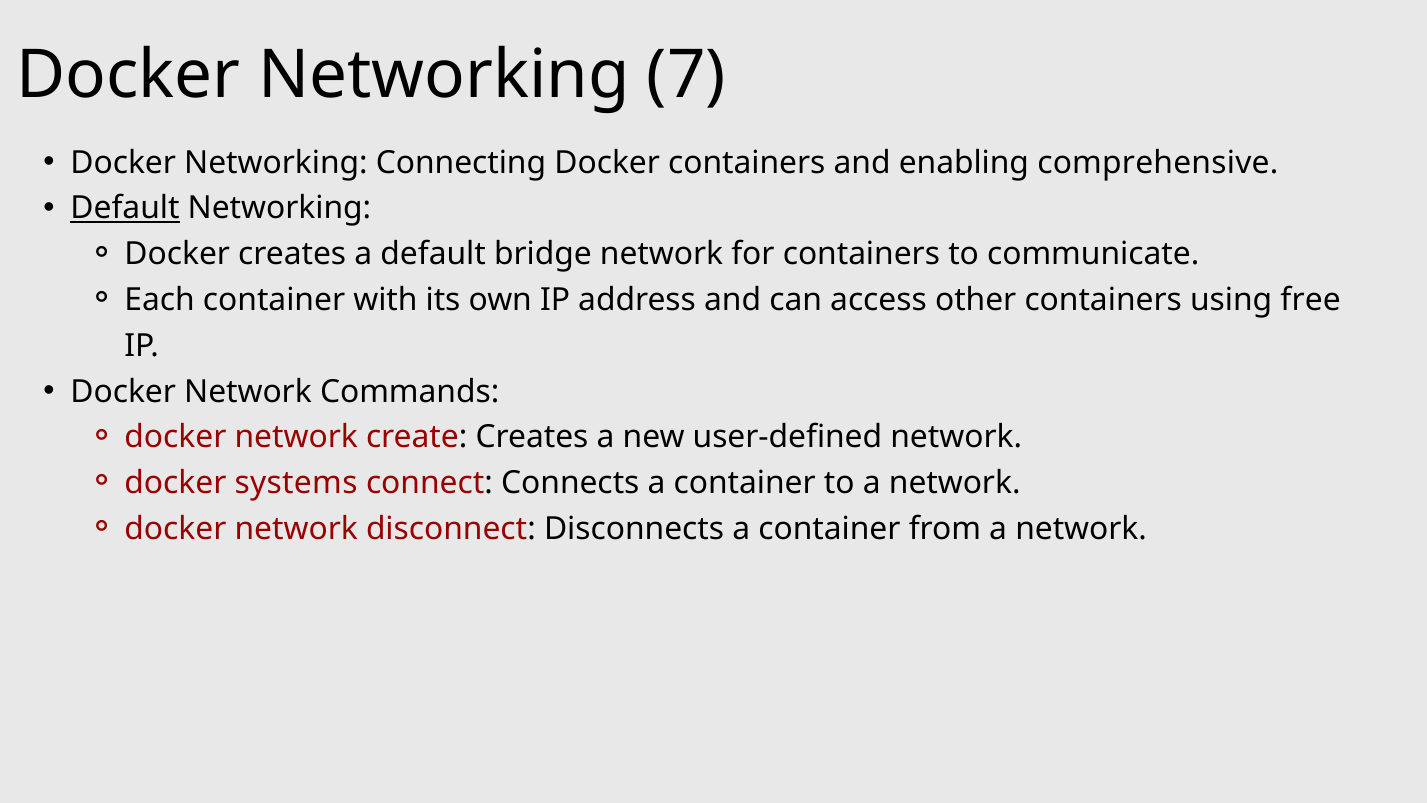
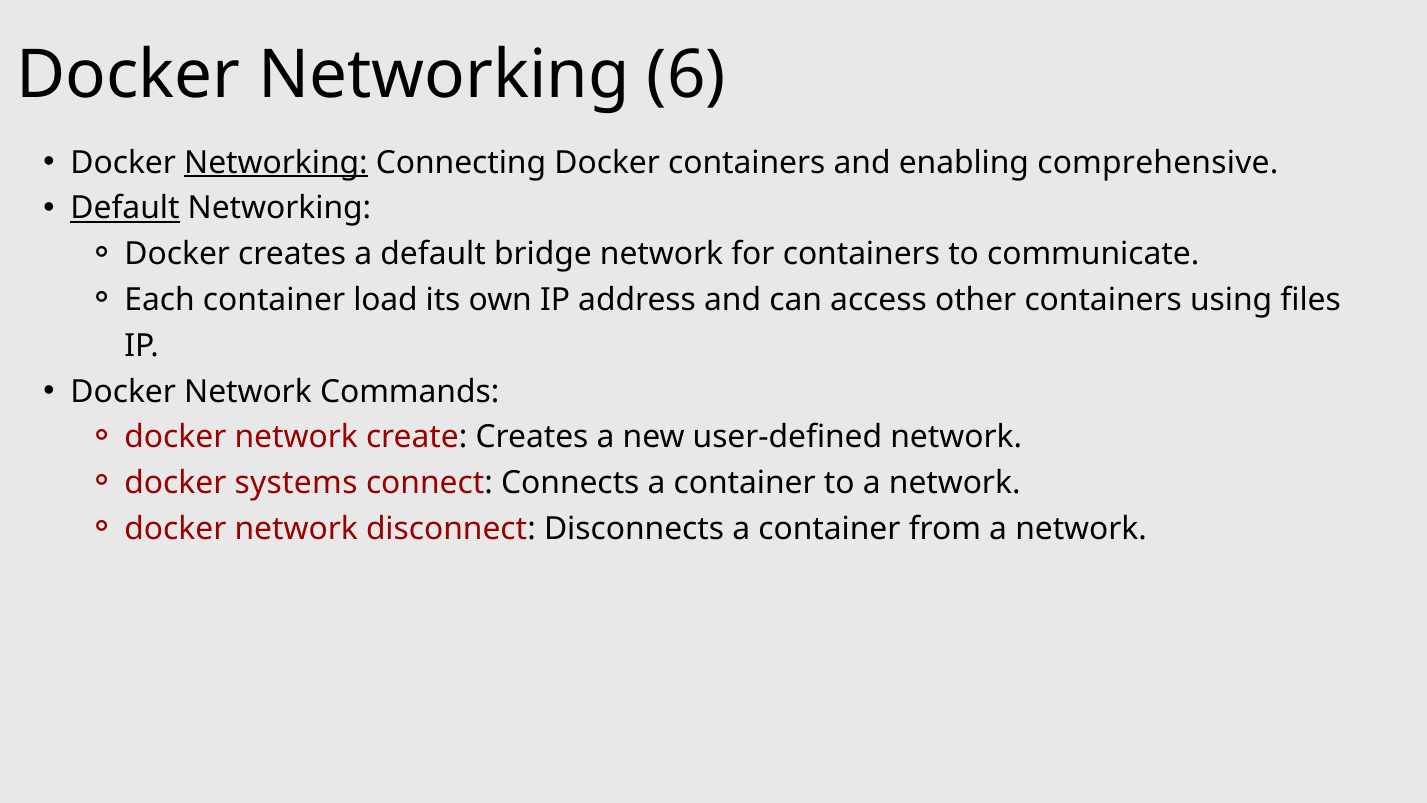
7: 7 -> 6
Networking at (276, 163) underline: none -> present
with: with -> load
free: free -> files
